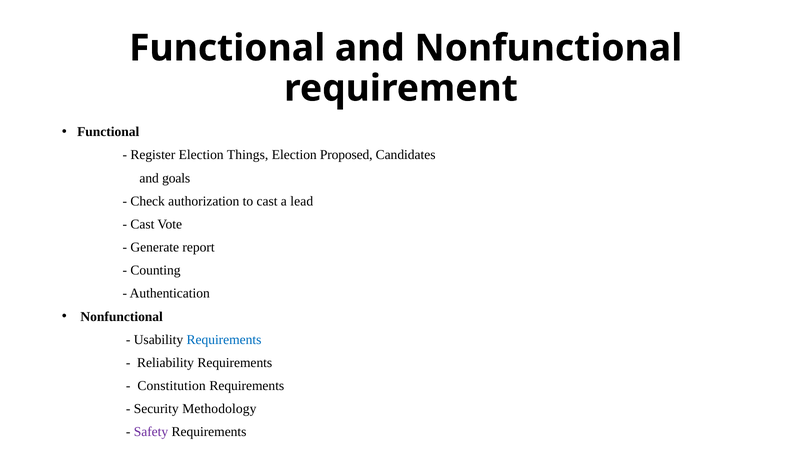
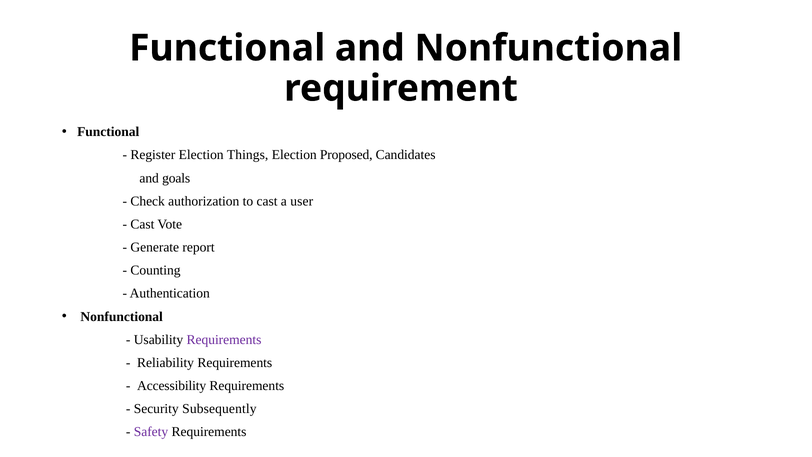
lead: lead -> user
Requirements at (224, 339) colour: blue -> purple
Constitution: Constitution -> Accessibility
Methodology: Methodology -> Subsequently
